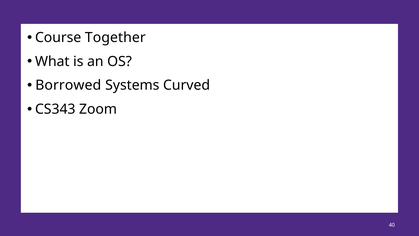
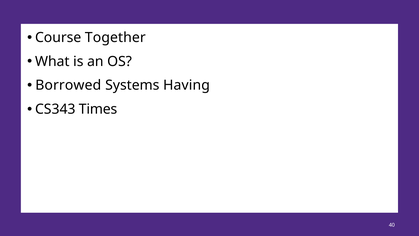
Curved: Curved -> Having
Zoom: Zoom -> Times
